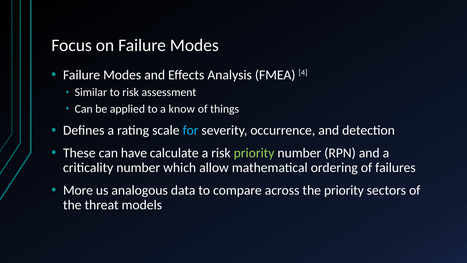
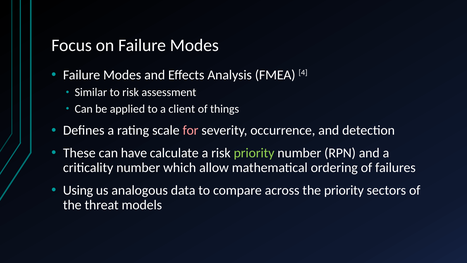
know: know -> client
for colour: light blue -> pink
More: More -> Using
